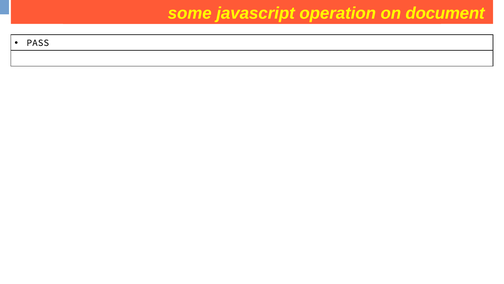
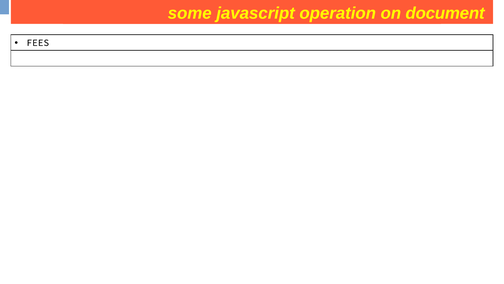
PASS: PASS -> FEES
